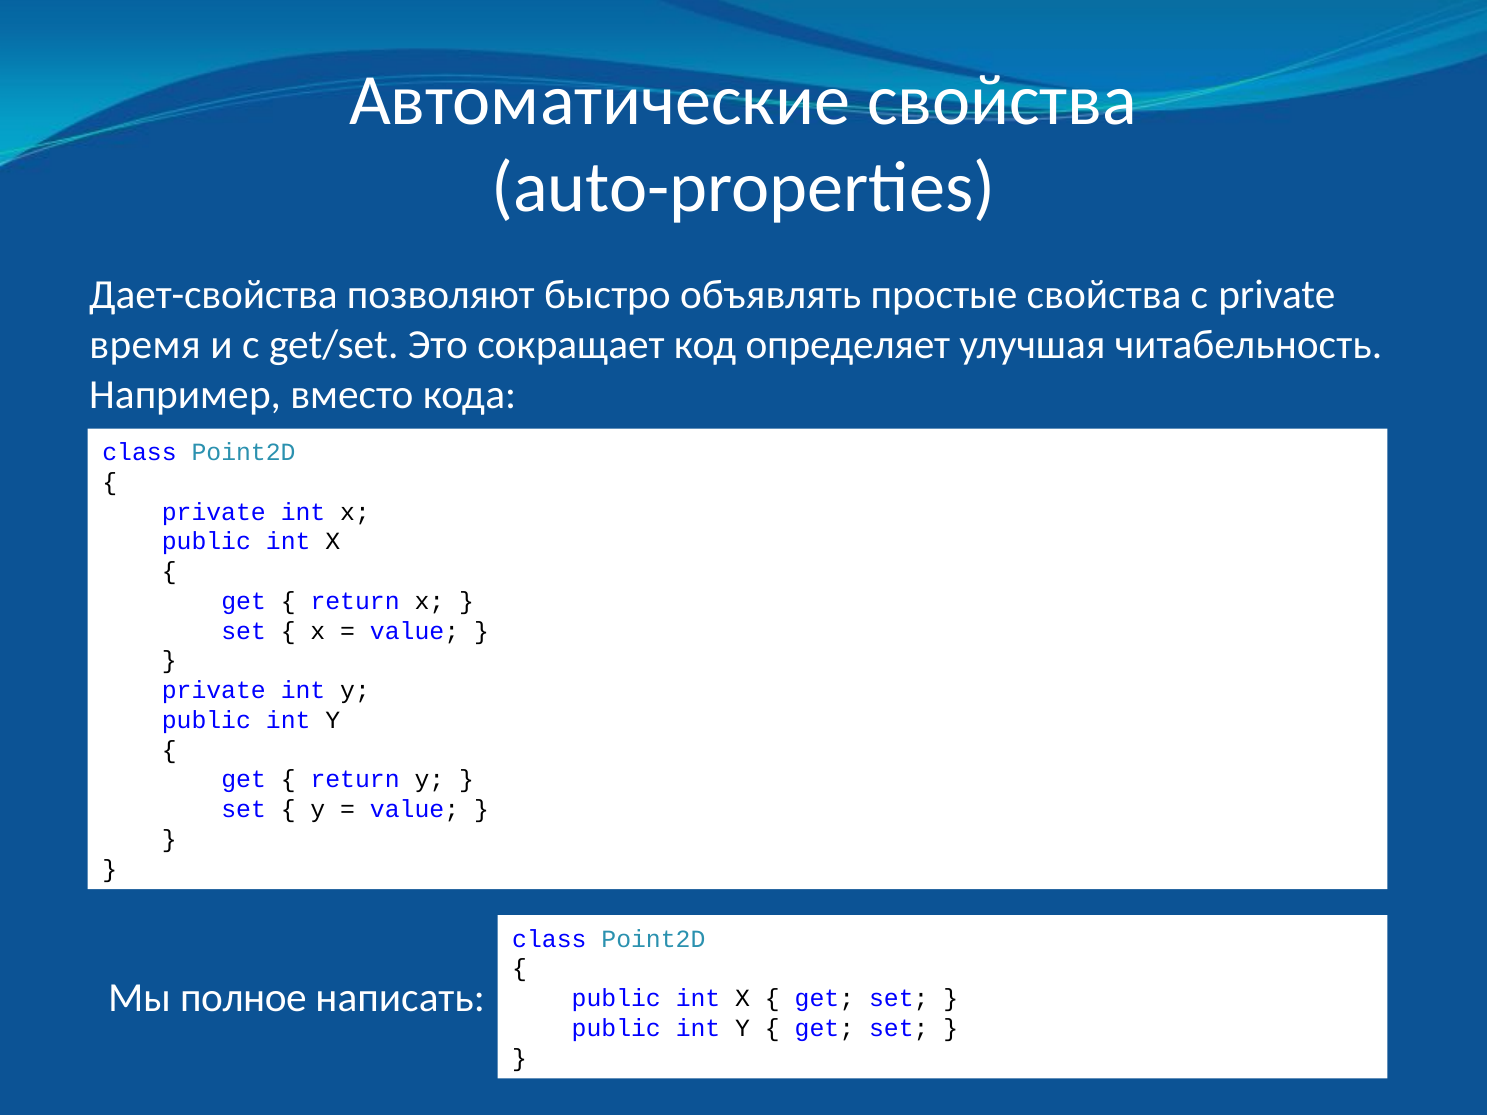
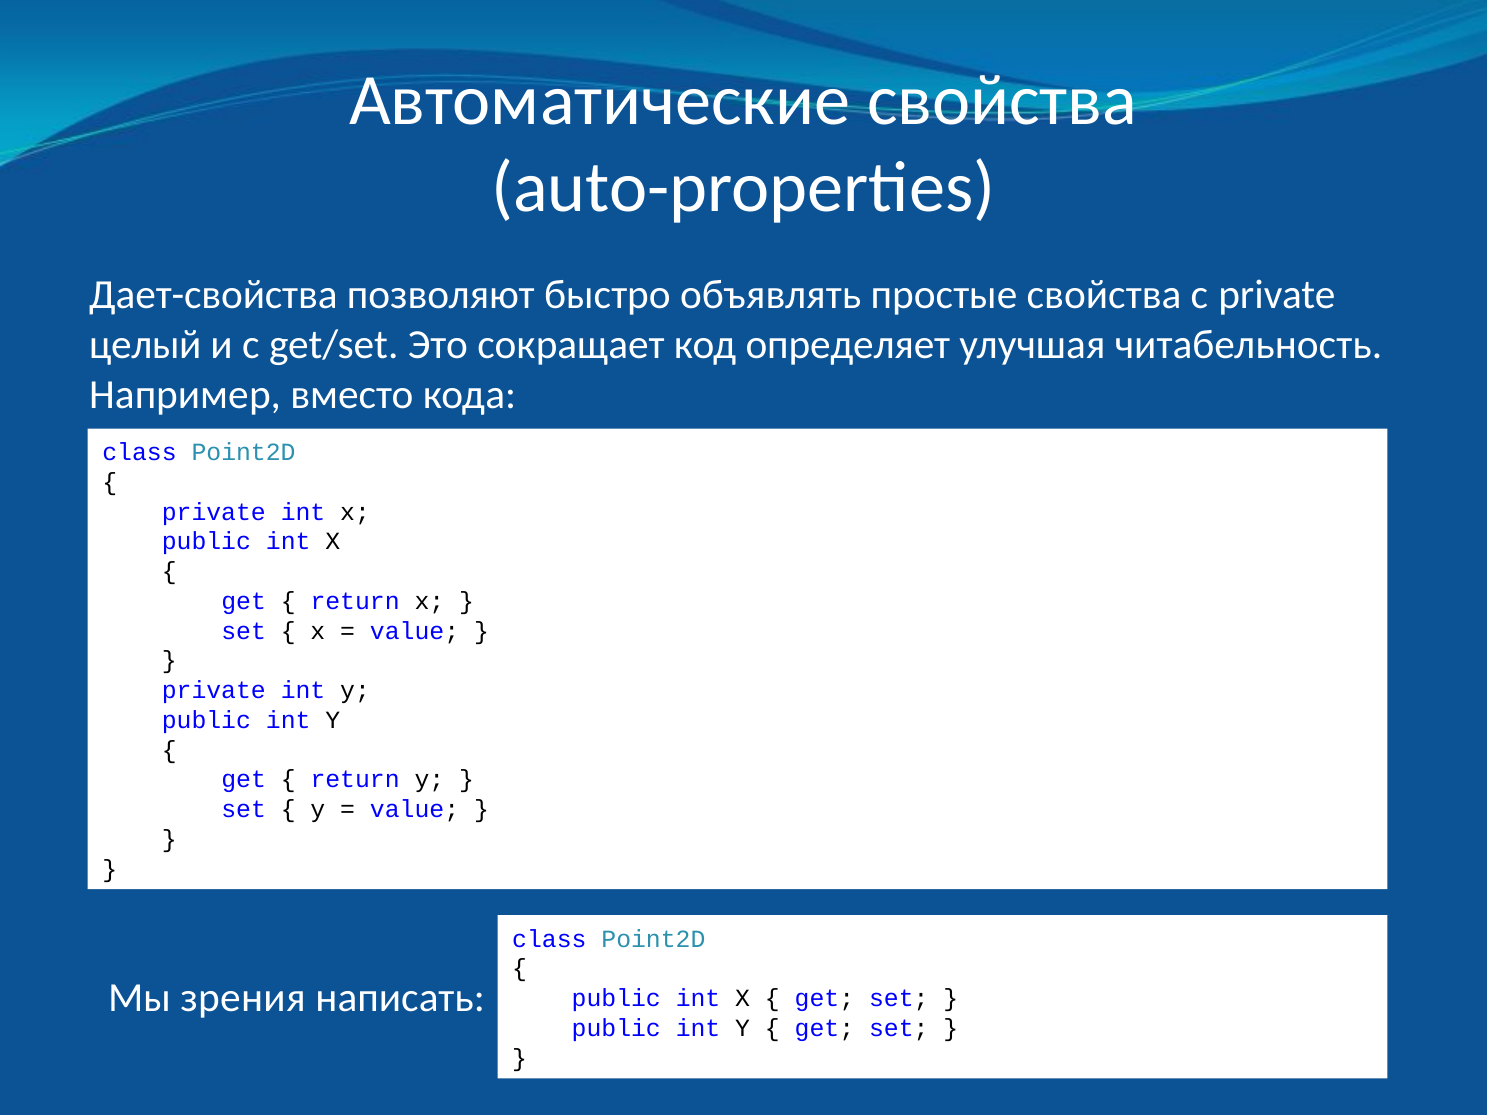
время: время -> целый
полное: полное -> зрения
